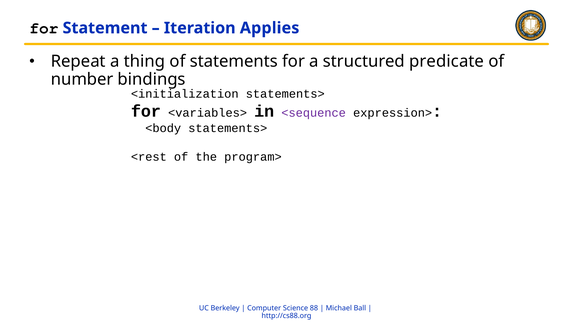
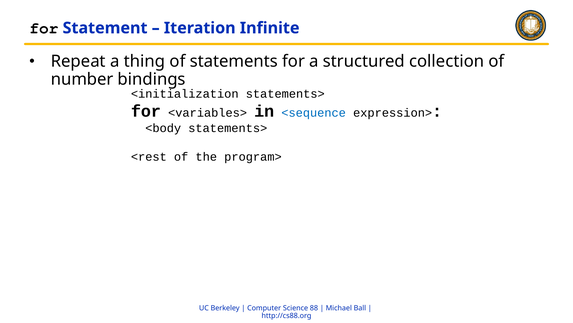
Applies: Applies -> Infinite
predicate: predicate -> collection
<sequence colour: purple -> blue
